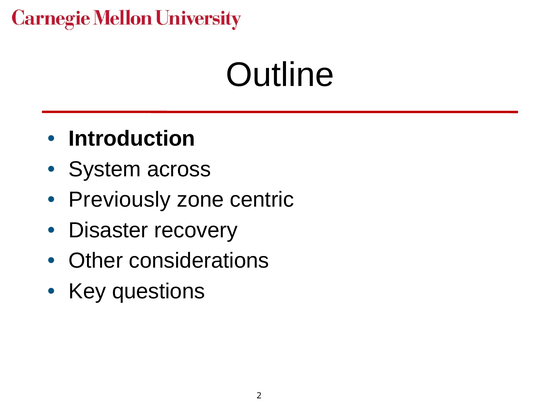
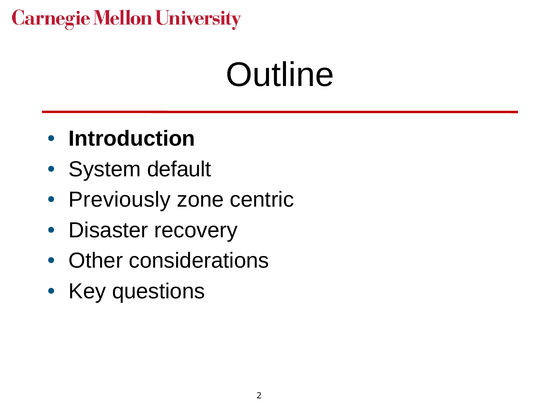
across: across -> default
